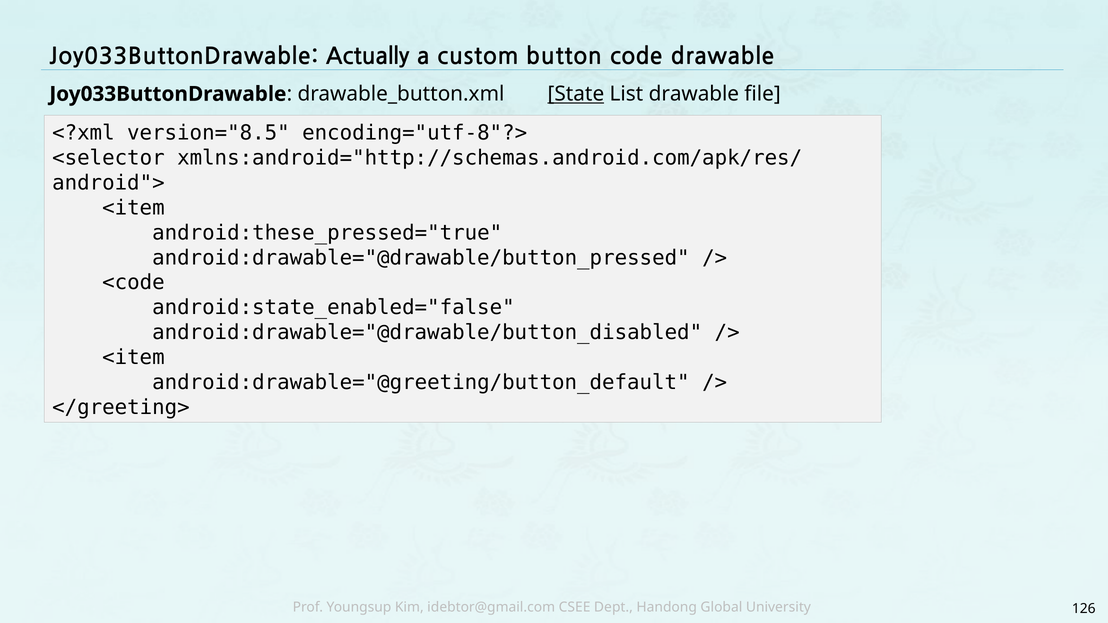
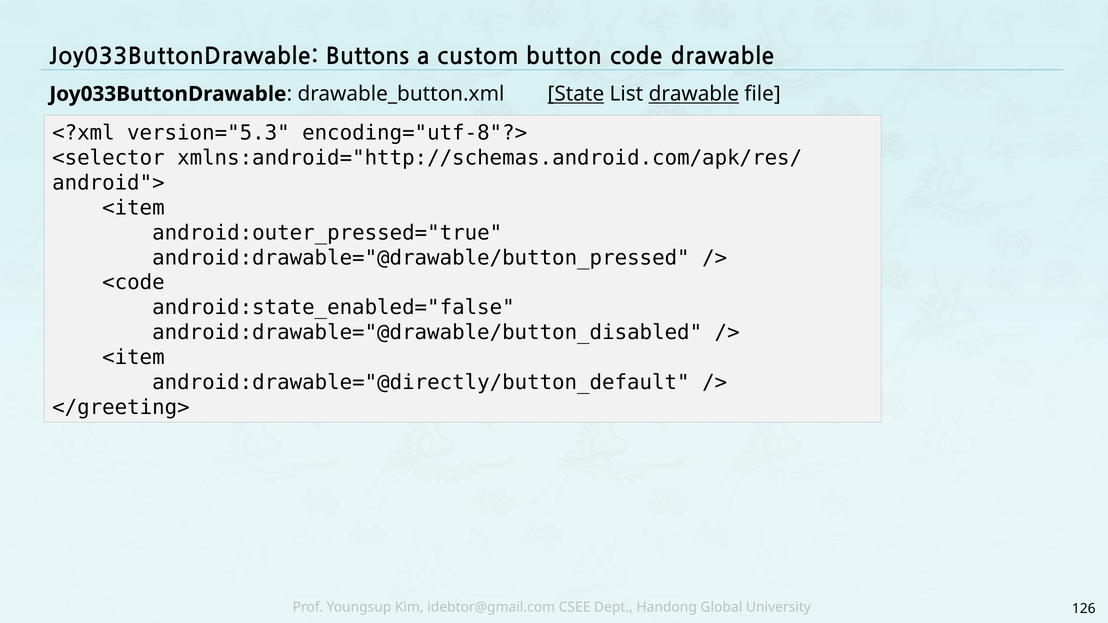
Actually: Actually -> Buttons
drawable at (694, 94) underline: none -> present
version="8.5: version="8.5 -> version="5.3
android:these_pressed="true: android:these_pressed="true -> android:outer_pressed="true
android:drawable="@greeting/button_default: android:drawable="@greeting/button_default -> android:drawable="@directly/button_default
